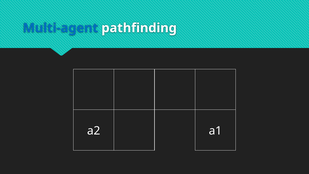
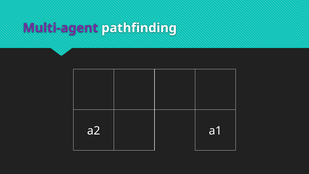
Multi-agent colour: blue -> purple
